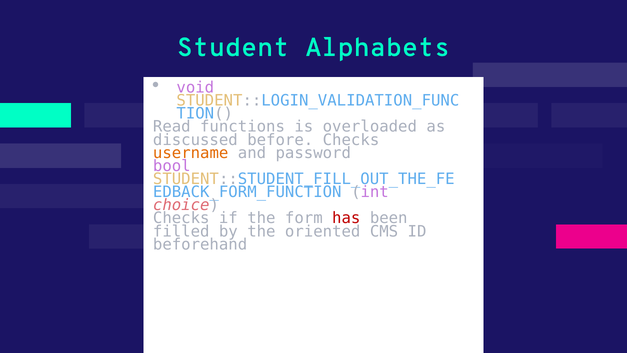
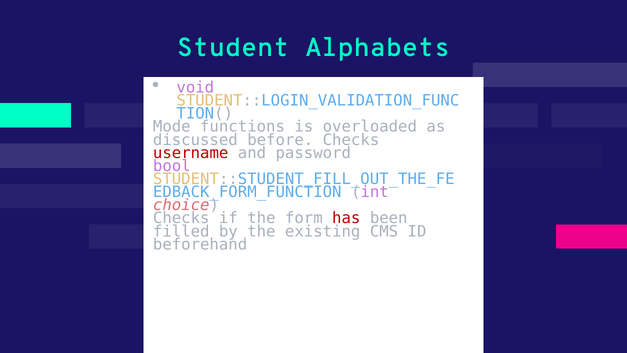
Read: Read -> Mode
username colour: orange -> red
oriented: oriented -> existing
